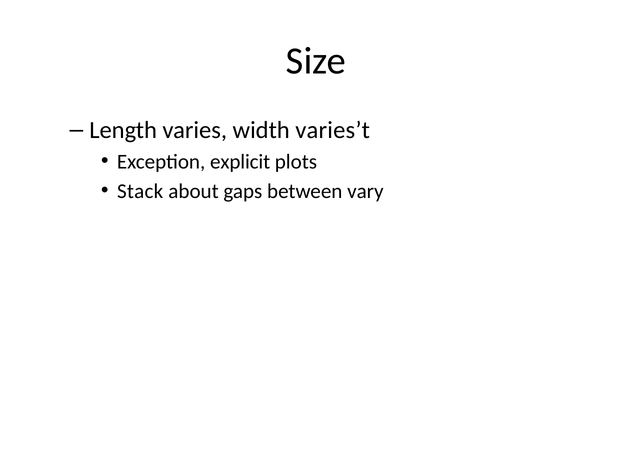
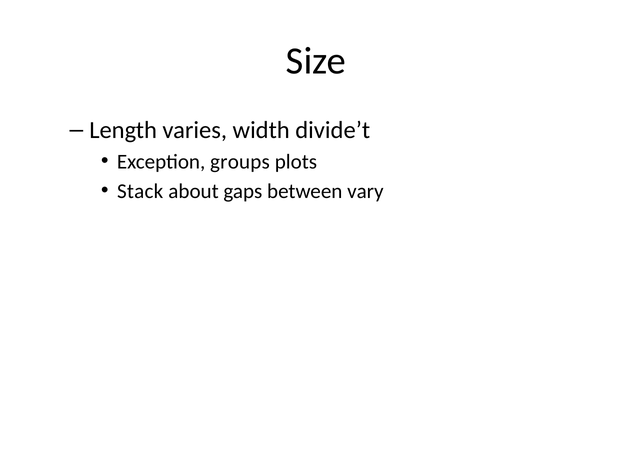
varies’t: varies’t -> divide’t
explicit: explicit -> groups
